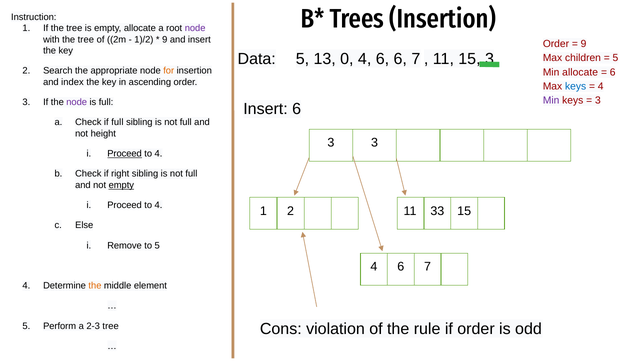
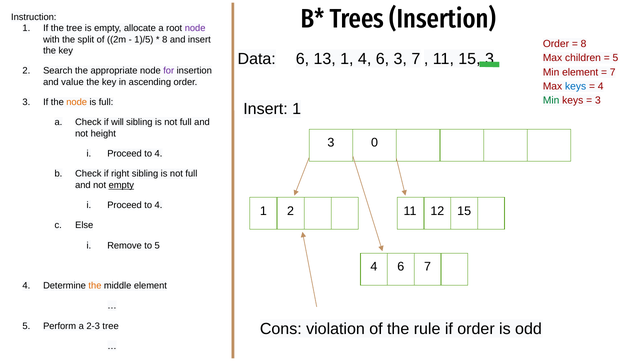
with the tree: tree -> split
1)/2: 1)/2 -> 1)/5
9 at (165, 39): 9 -> 8
9 at (584, 44): 9 -> 8
5 at (302, 59): 5 -> 6
13 0: 0 -> 1
6 6: 6 -> 3
for colour: orange -> purple
Min allocate: allocate -> element
6 at (613, 72): 6 -> 7
index: index -> value
Min at (551, 100) colour: purple -> green
node at (77, 102) colour: purple -> orange
Insert 6: 6 -> 1
if full: full -> will
3 at (375, 143): 3 -> 0
Proceed at (125, 153) underline: present -> none
33: 33 -> 12
